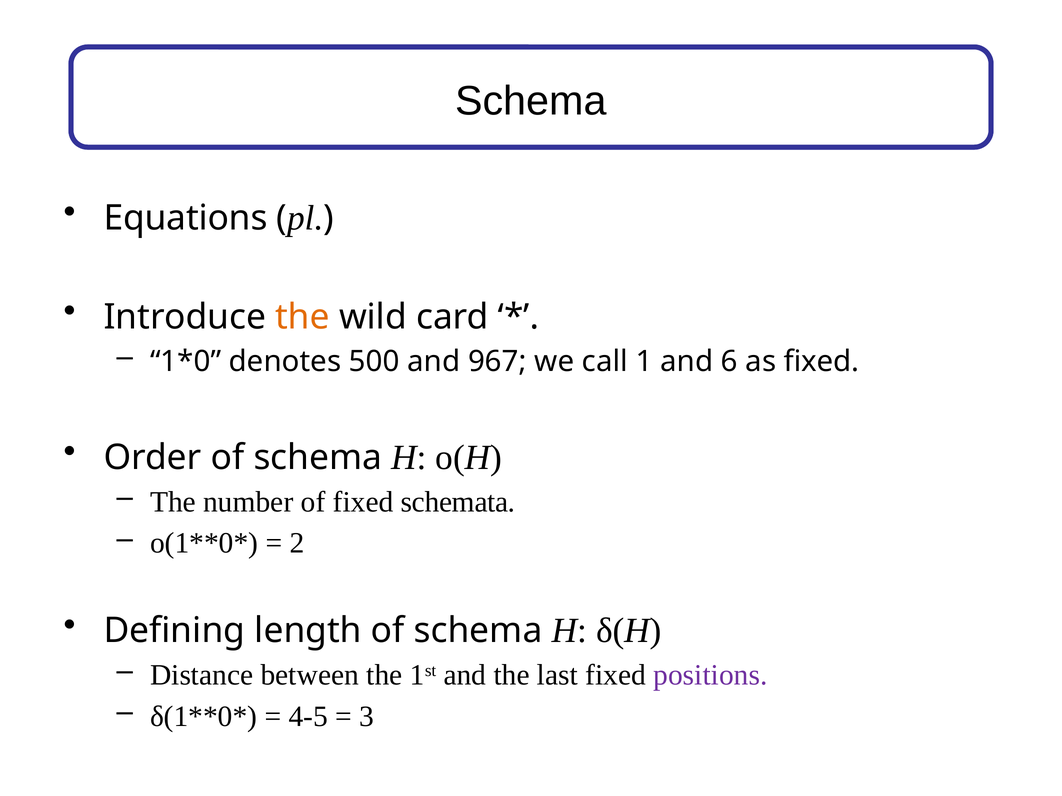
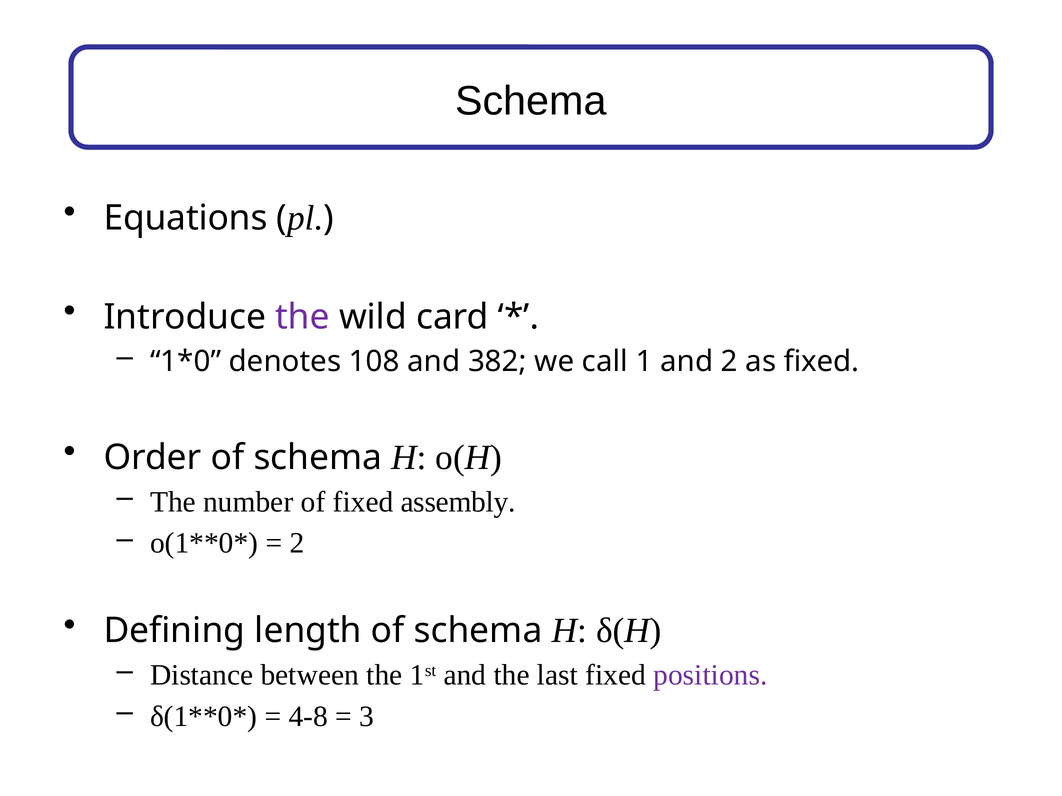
the at (303, 317) colour: orange -> purple
500: 500 -> 108
967: 967 -> 382
and 6: 6 -> 2
schemata: schemata -> assembly
4-5: 4-5 -> 4-8
